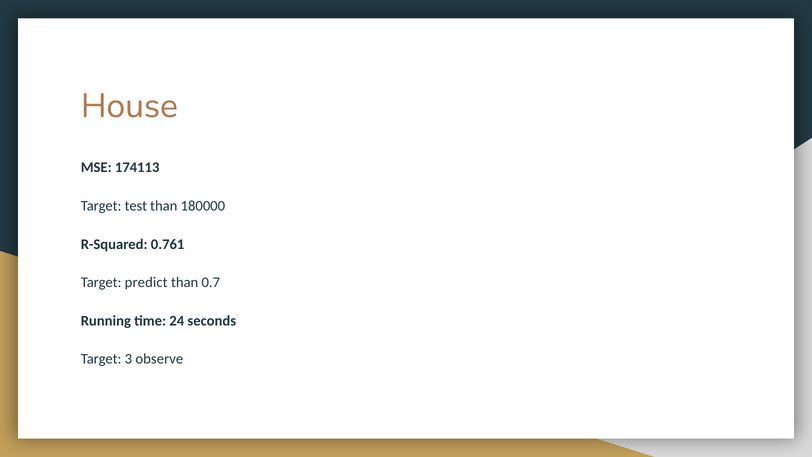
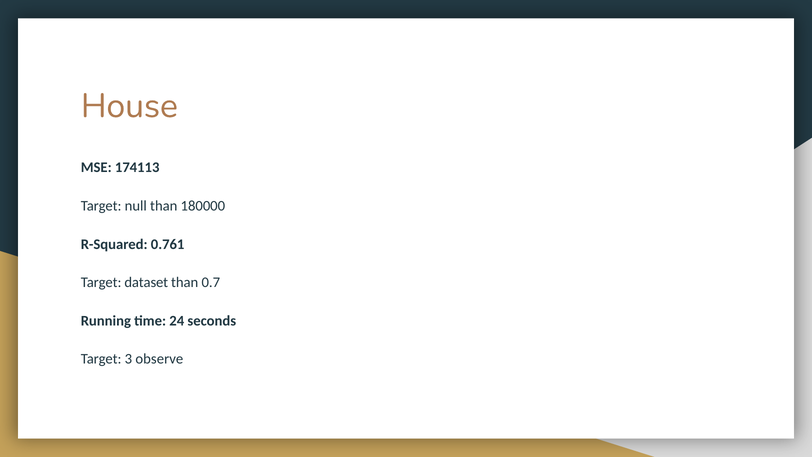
test: test -> null
predict: predict -> dataset
